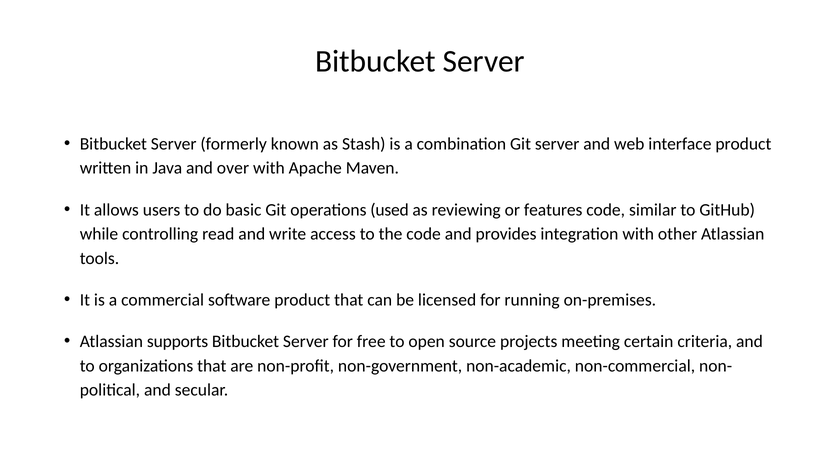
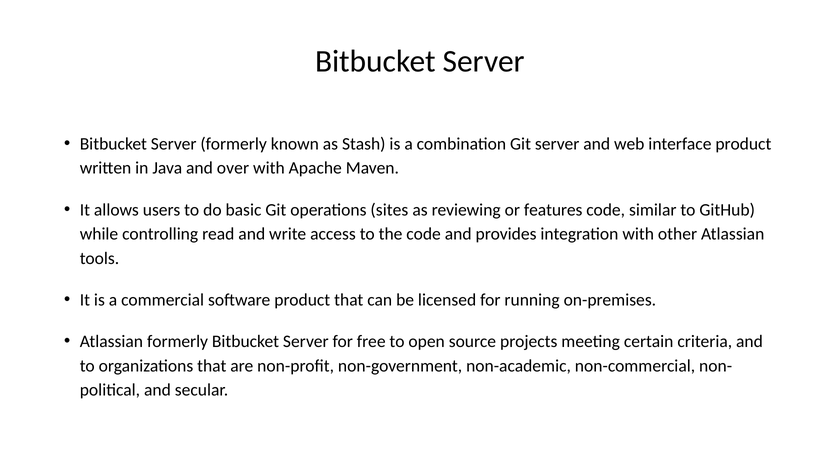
used: used -> sites
Atlassian supports: supports -> formerly
